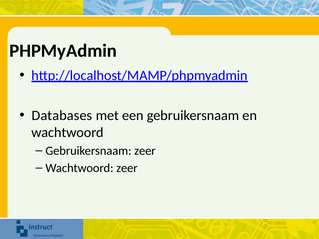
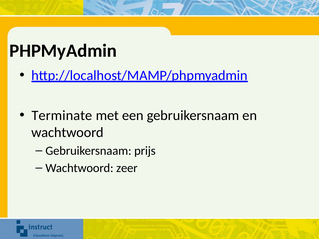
Databases: Databases -> Terminate
Gebruikersnaam zeer: zeer -> prijs
